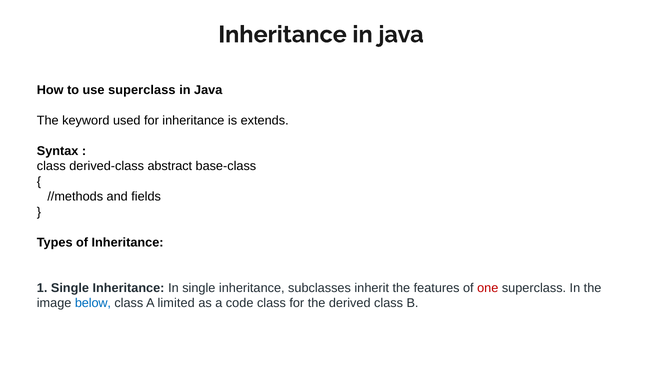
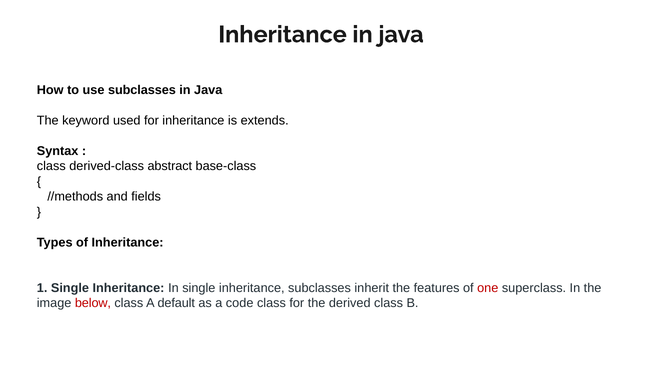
use superclass: superclass -> subclasses
below colour: blue -> red
limited: limited -> default
